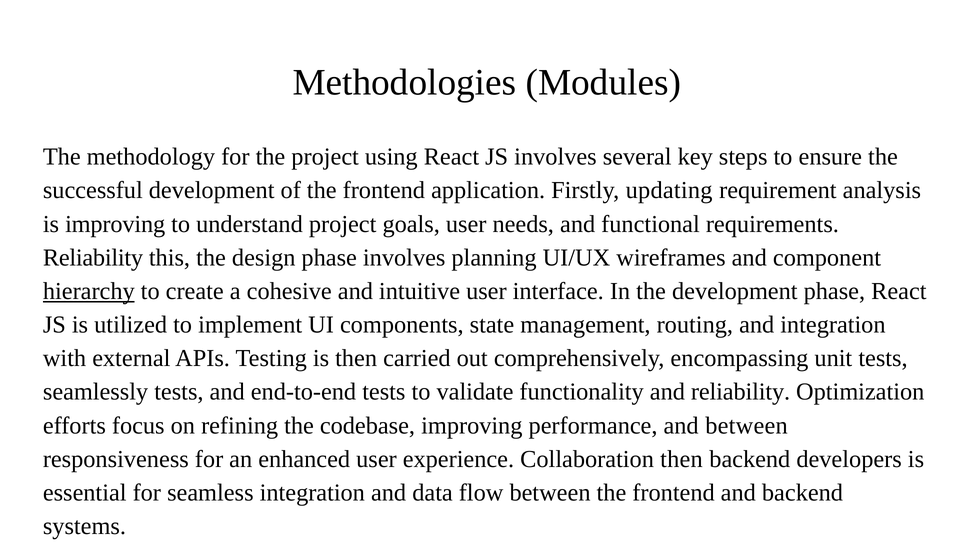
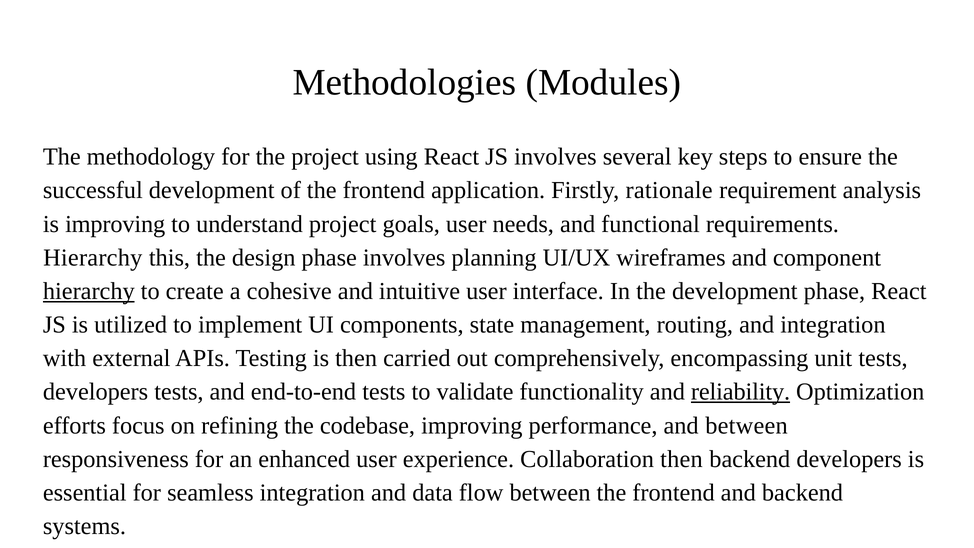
updating: updating -> rationale
Reliability at (93, 258): Reliability -> Hierarchy
seamlessly at (96, 392): seamlessly -> developers
reliability at (741, 392) underline: none -> present
